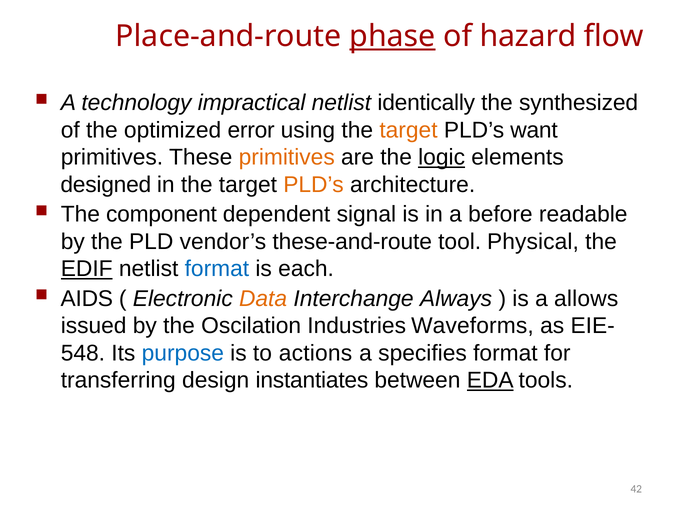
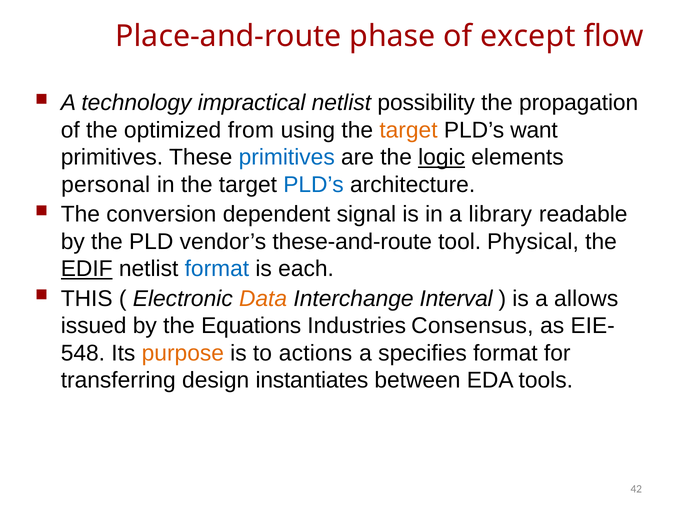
phase underline: present -> none
hazard: hazard -> except
identically: identically -> possibility
synthesized: synthesized -> propagation
error: error -> from
primitives at (287, 158) colour: orange -> blue
designed: designed -> personal
PLD’s at (314, 185) colour: orange -> blue
component: component -> conversion
before: before -> library
AIDS: AIDS -> THIS
Always: Always -> Interval
Oscilation: Oscilation -> Equations
Waveforms: Waveforms -> Consensus
purpose colour: blue -> orange
EDA underline: present -> none
